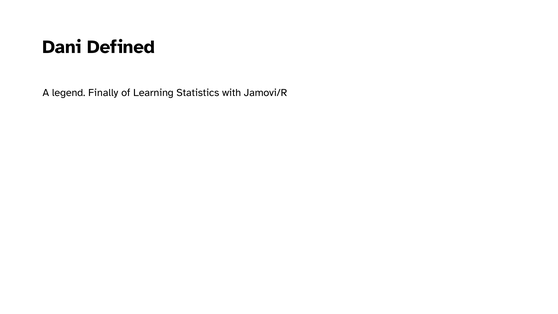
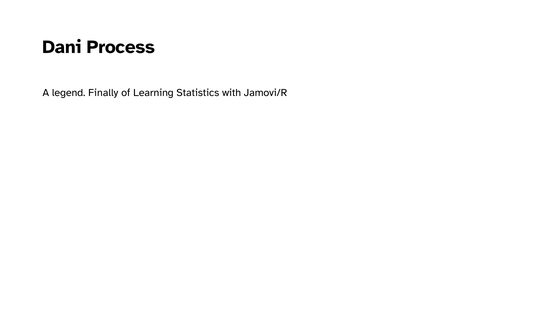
Defined: Defined -> Process
